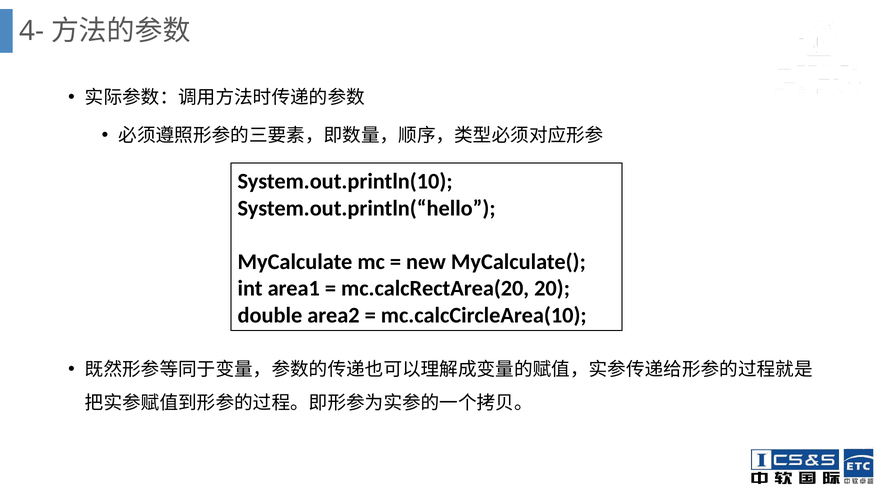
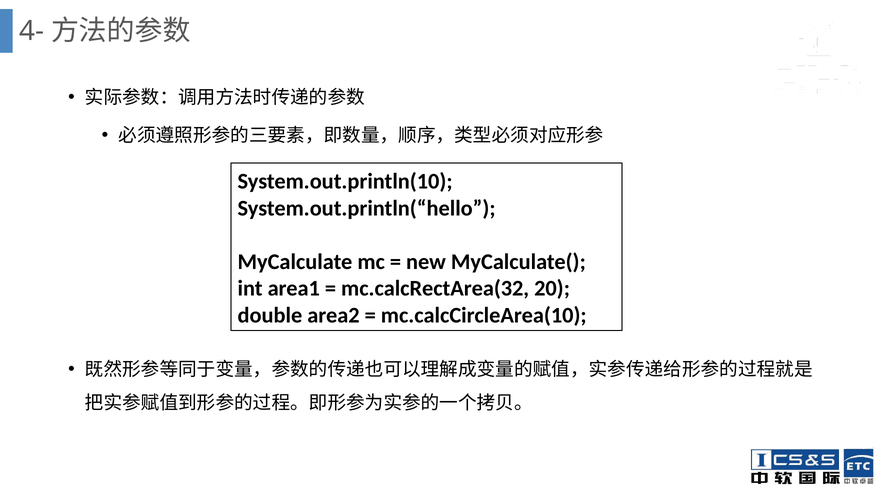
mc.calcRectArea(20: mc.calcRectArea(20 -> mc.calcRectArea(32
